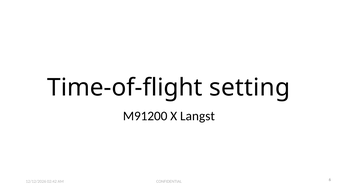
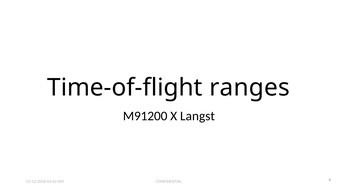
setting: setting -> ranges
